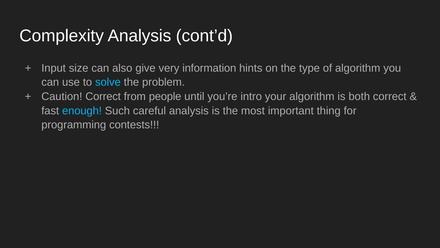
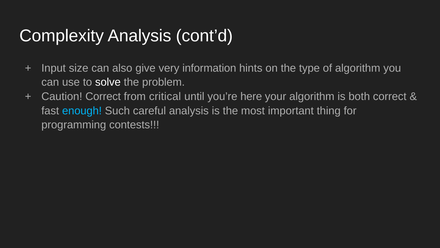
solve colour: light blue -> white
people: people -> critical
intro: intro -> here
